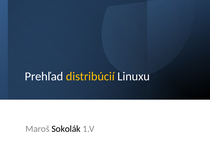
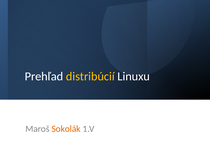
Sokolák colour: black -> orange
